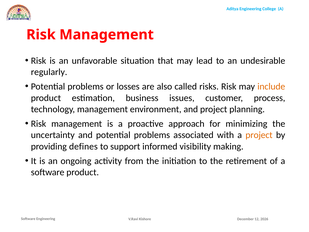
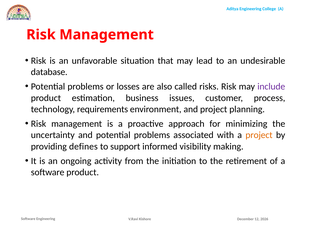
regularly: regularly -> database
include colour: orange -> purple
technology management: management -> requirements
